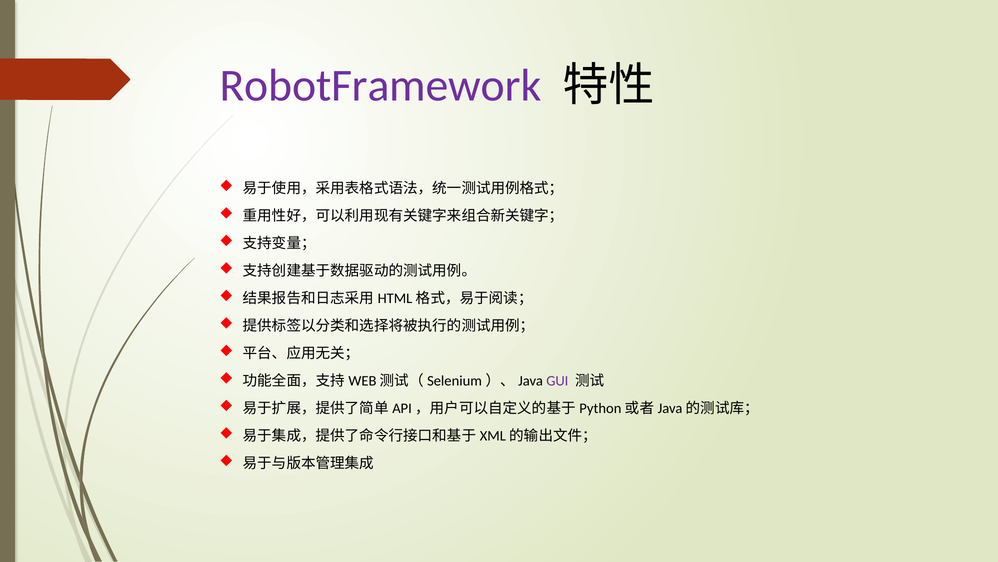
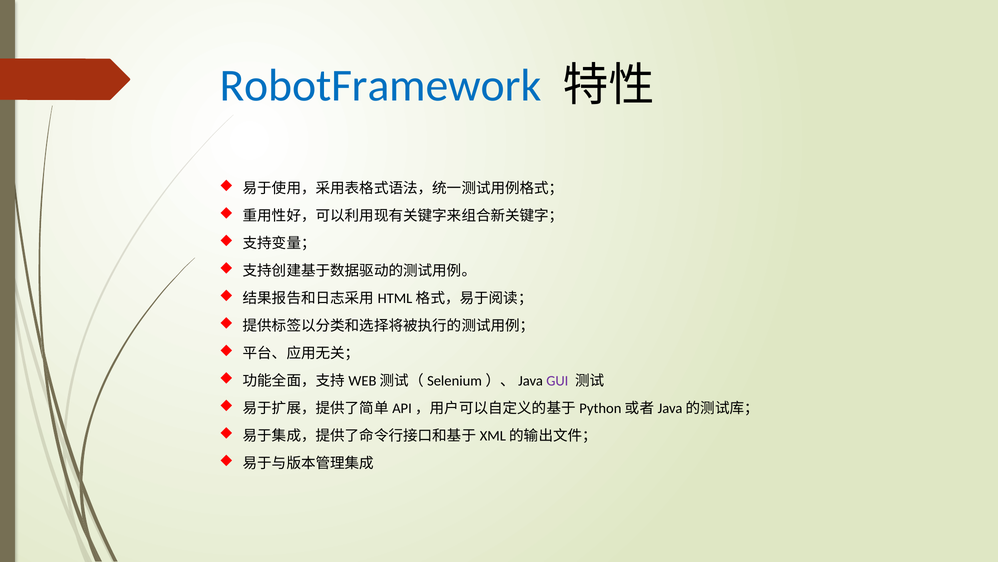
RobotFramework colour: purple -> blue
